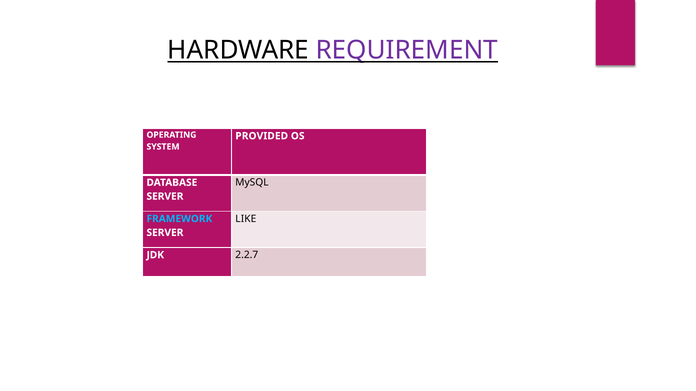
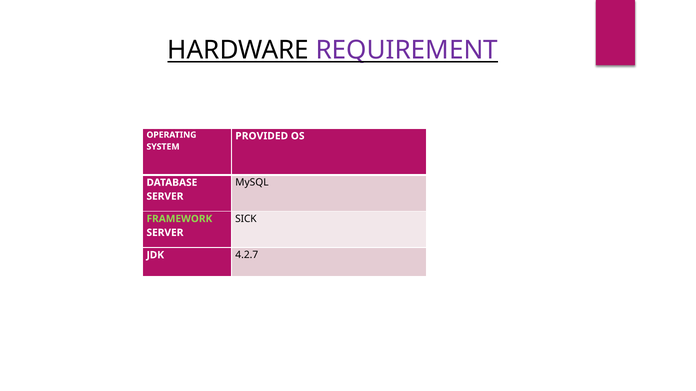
LIKE: LIKE -> SICK
FRAMEWORK colour: light blue -> light green
2.2.7: 2.2.7 -> 4.2.7
